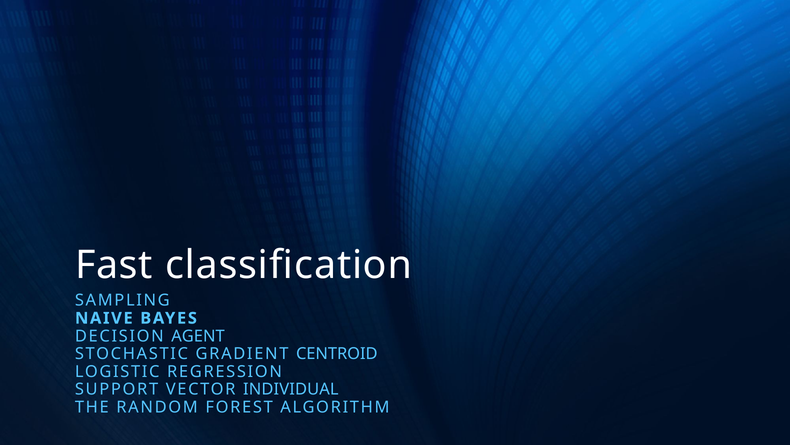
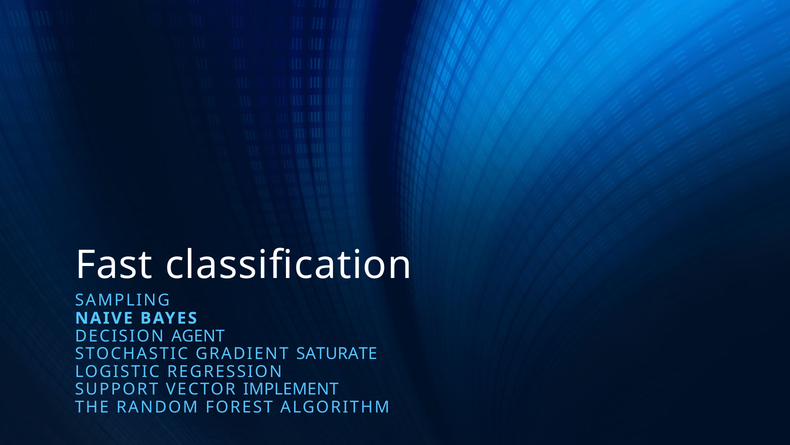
CENTROID: CENTROID -> SATURATE
INDIVIDUAL: INDIVIDUAL -> IMPLEMENT
